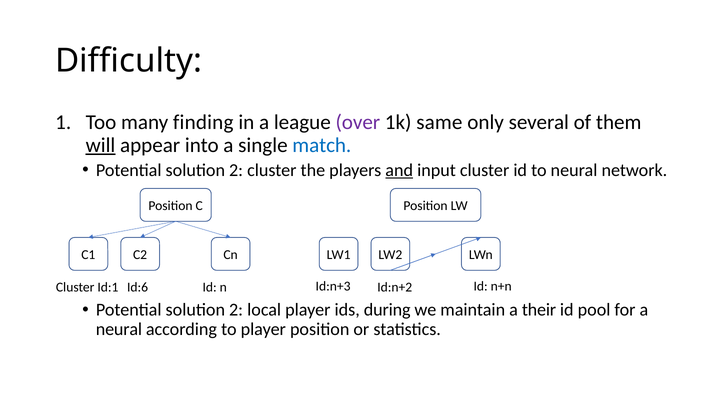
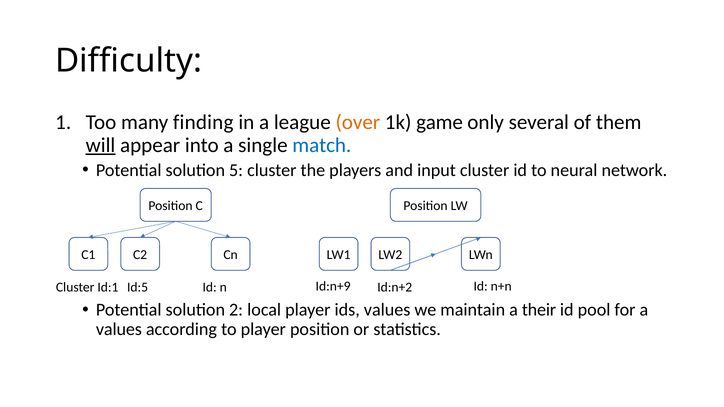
over colour: purple -> orange
same: same -> game
2 at (236, 170): 2 -> 5
and underline: present -> none
Id:n+3: Id:n+3 -> Id:n+9
Id:6: Id:6 -> Id:5
ids during: during -> values
neural at (119, 330): neural -> values
